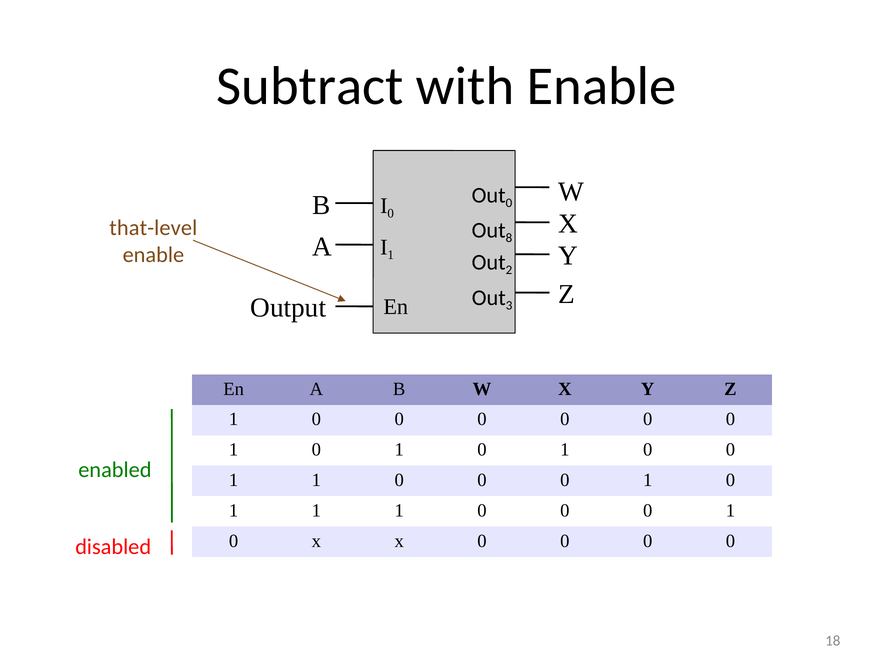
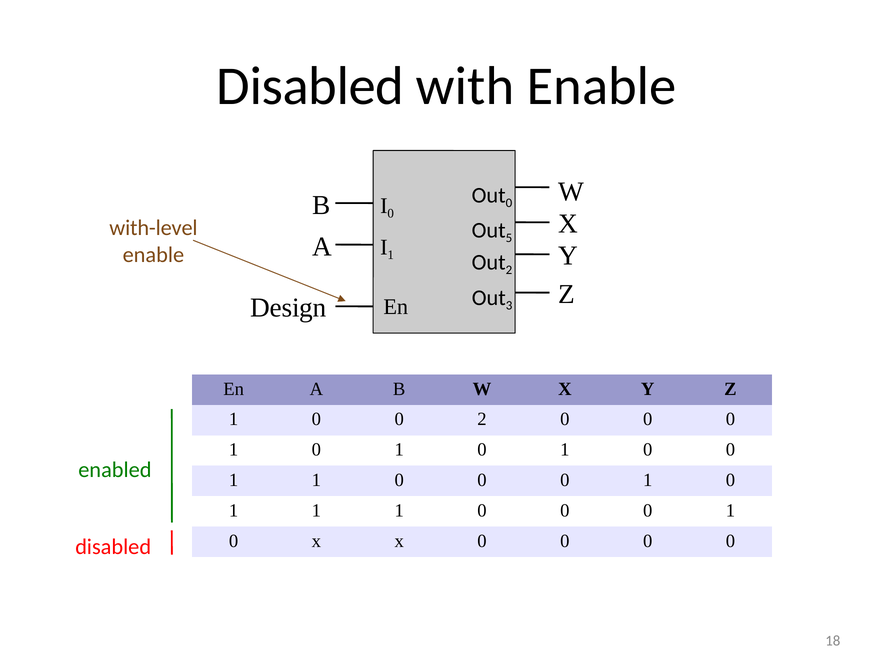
Subtract at (310, 86): Subtract -> Disabled
that-level: that-level -> with-level
8: 8 -> 5
Output: Output -> Design
0 at (482, 419): 0 -> 2
